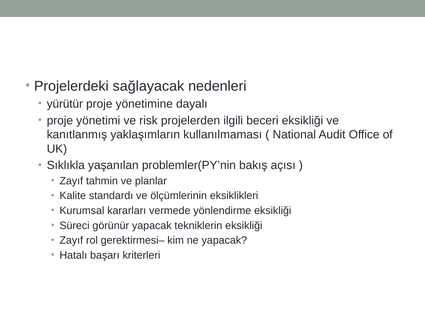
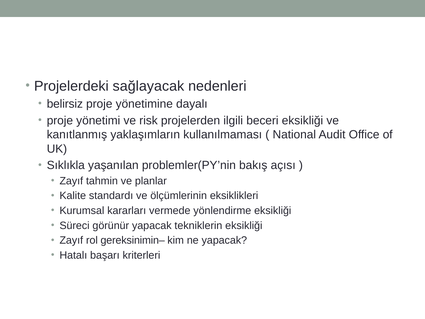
yürütür: yürütür -> belirsiz
gerektirmesi–: gerektirmesi– -> gereksinimin–
